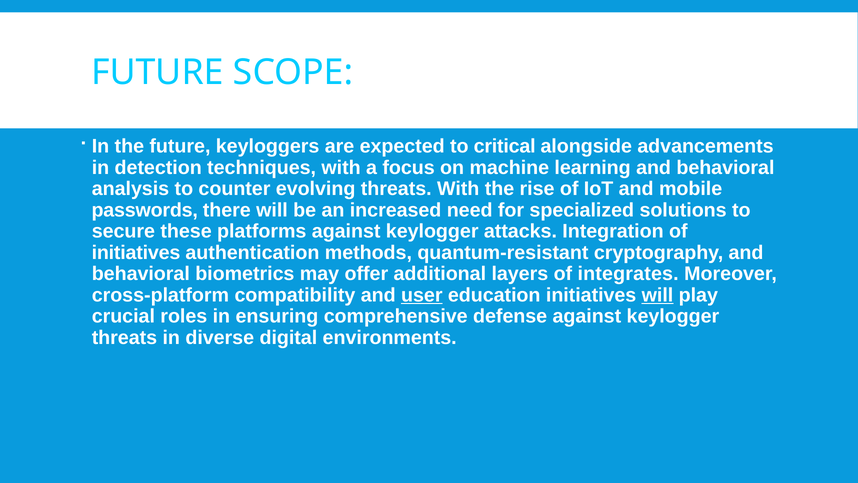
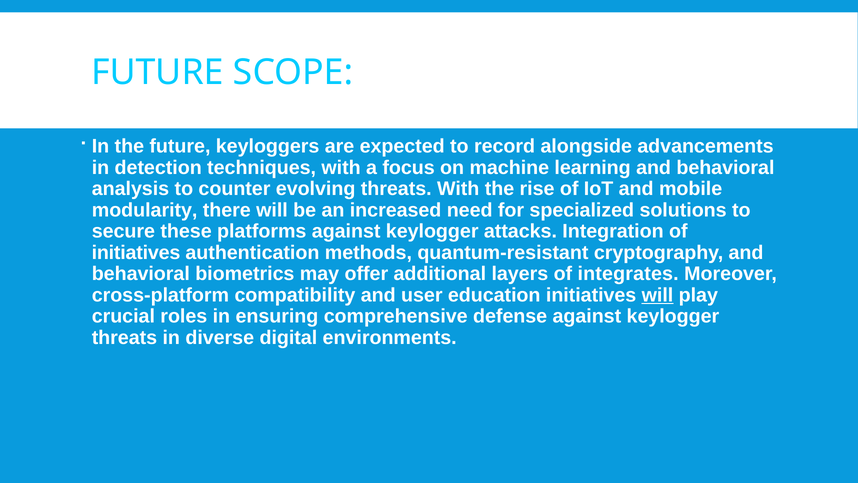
critical: critical -> record
passwords: passwords -> modularity
user underline: present -> none
